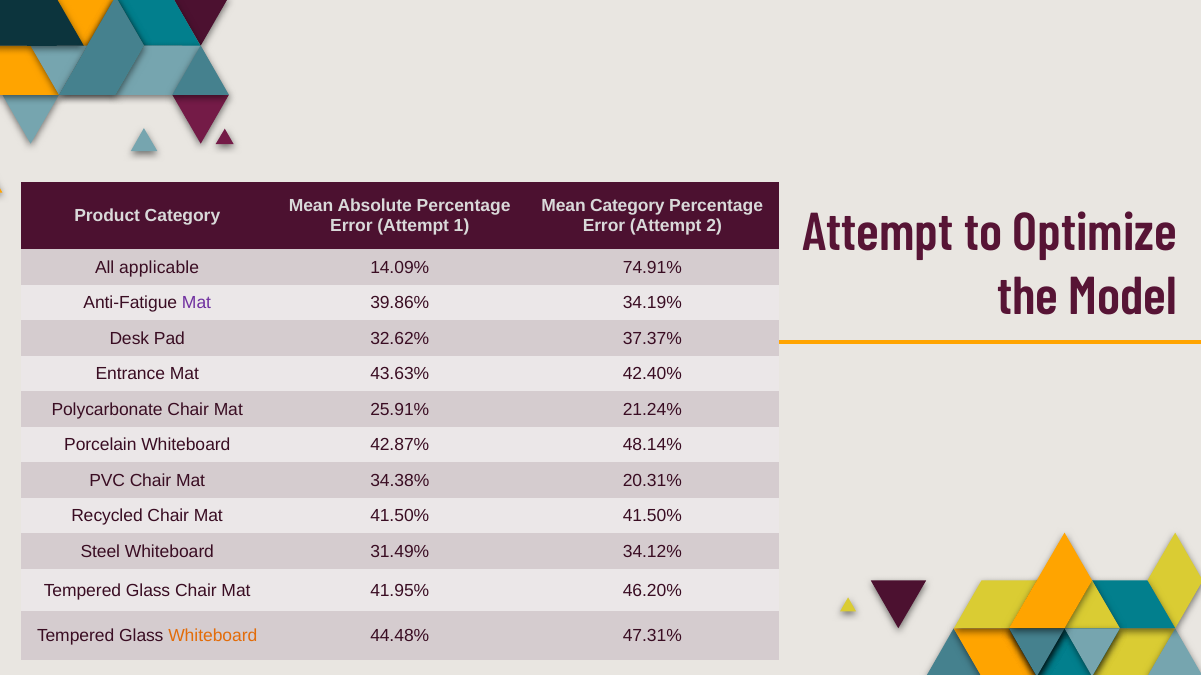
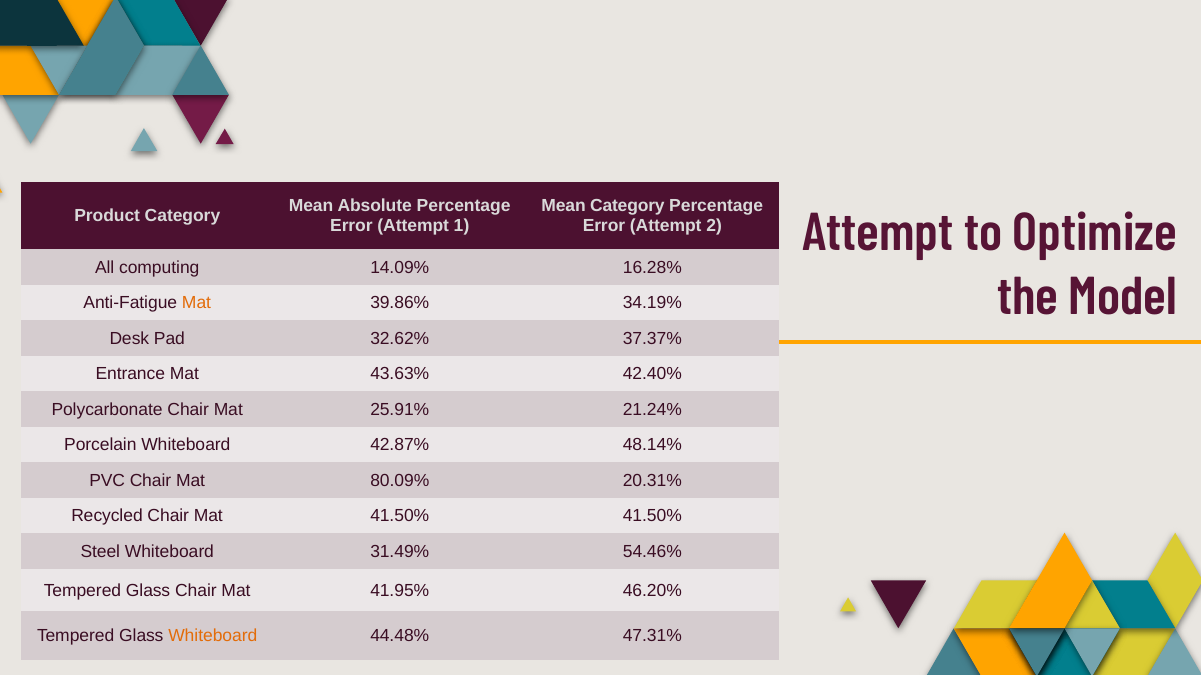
applicable: applicable -> computing
74.91%: 74.91% -> 16.28%
Mat at (197, 303) colour: purple -> orange
34.38%: 34.38% -> 80.09%
34.12%: 34.12% -> 54.46%
